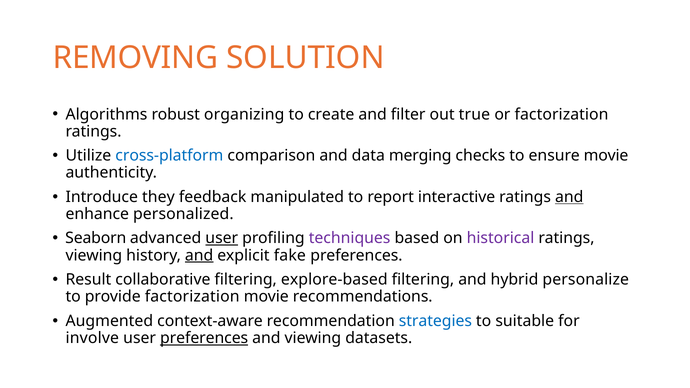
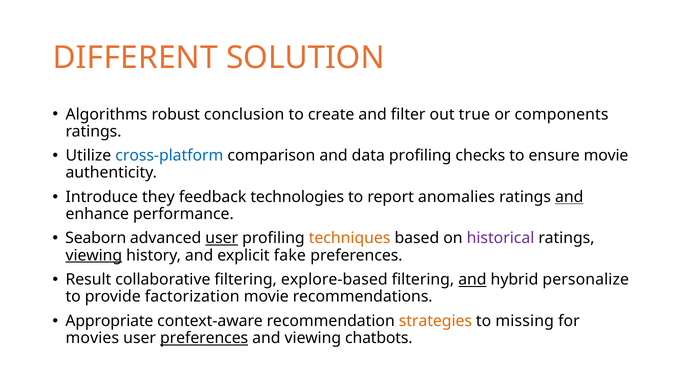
REMOVING: REMOVING -> DIFFERENT
organizing: organizing -> conclusion
or factorization: factorization -> components
data merging: merging -> profiling
manipulated: manipulated -> technologies
interactive: interactive -> anomalies
personalized: personalized -> performance
techniques colour: purple -> orange
viewing at (94, 255) underline: none -> present
and at (199, 255) underline: present -> none
and at (472, 280) underline: none -> present
Augmented: Augmented -> Appropriate
strategies colour: blue -> orange
suitable: suitable -> missing
involve: involve -> movies
datasets: datasets -> chatbots
